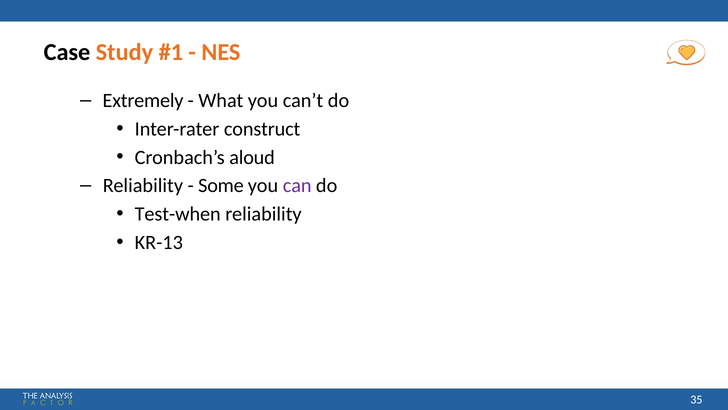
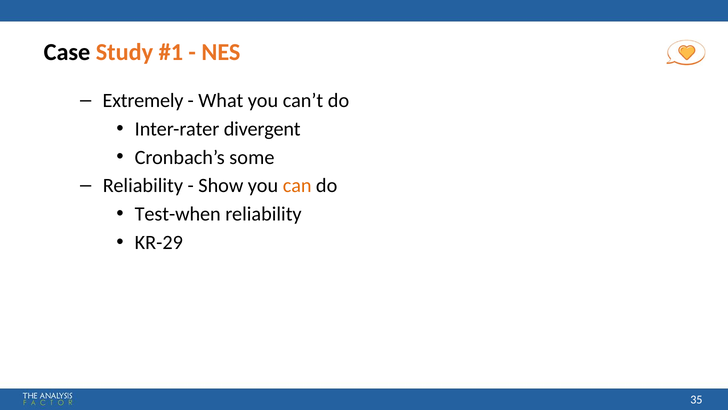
construct: construct -> divergent
aloud: aloud -> some
Some: Some -> Show
can colour: purple -> orange
KR-13: KR-13 -> KR-29
